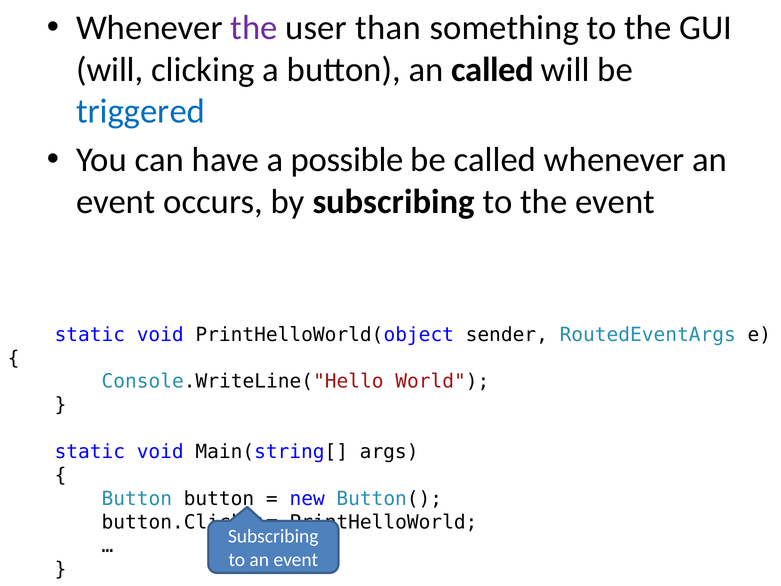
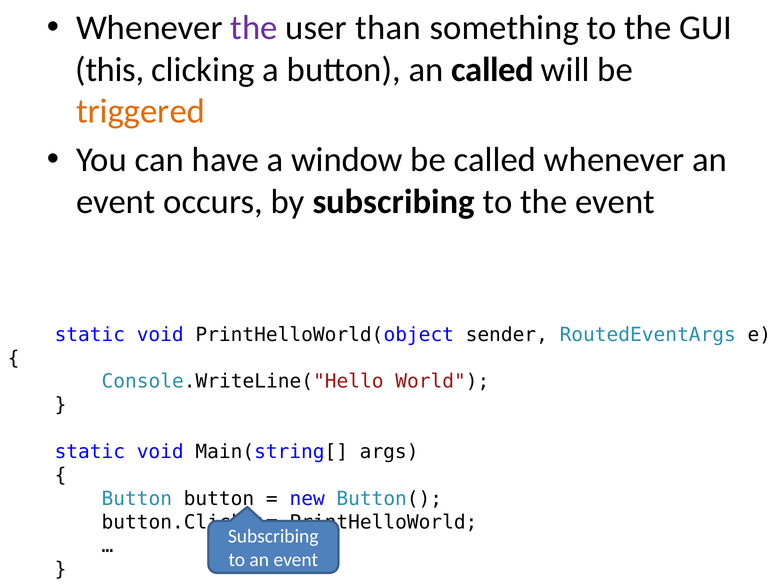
will at (110, 70): will -> this
triggered colour: blue -> orange
possible: possible -> window
